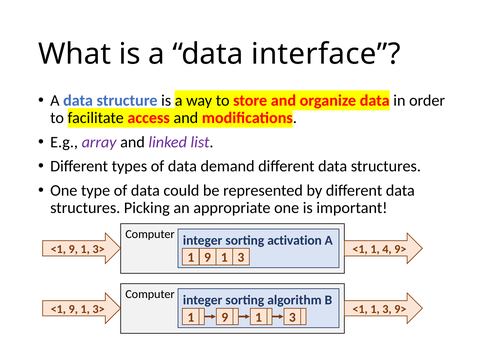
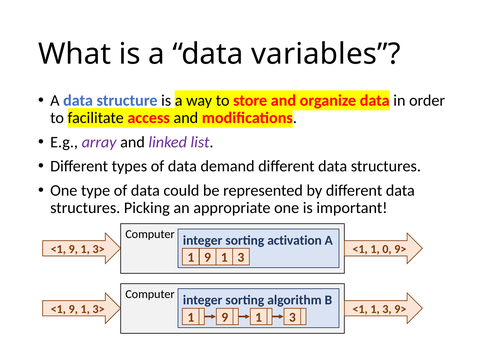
interface: interface -> variables
4: 4 -> 0
